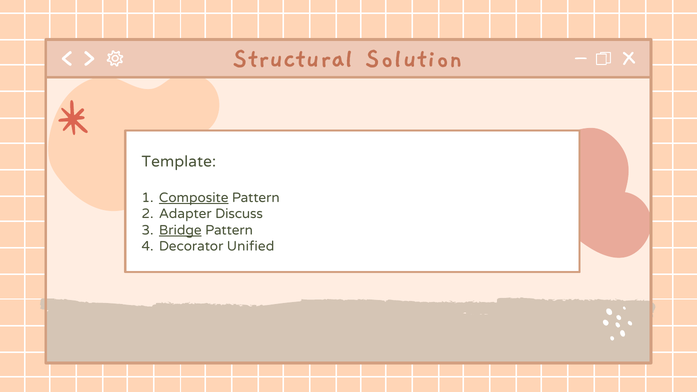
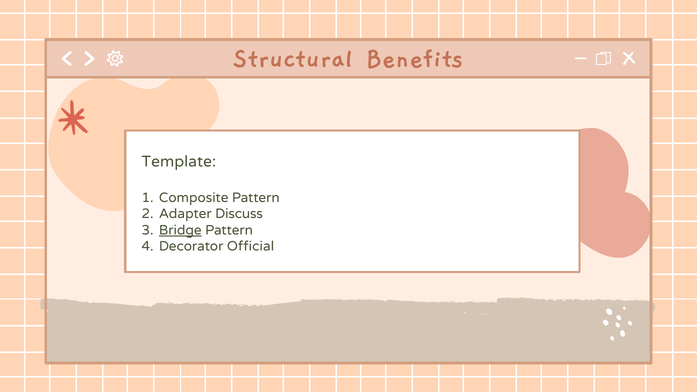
Solution: Solution -> Benefits
Composite underline: present -> none
Unified: Unified -> Official
